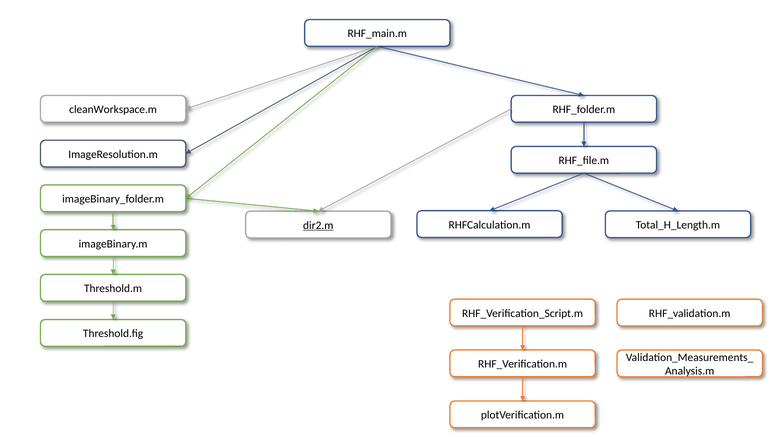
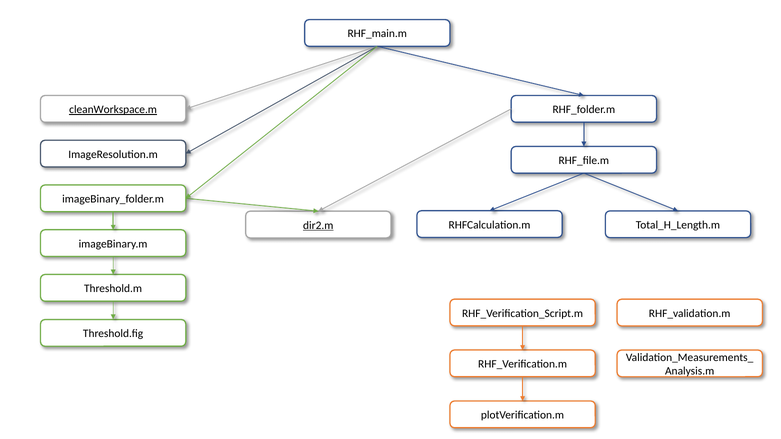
cleanWorkspace.m underline: none -> present
